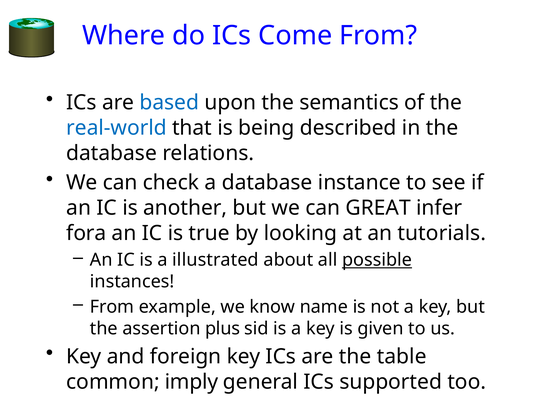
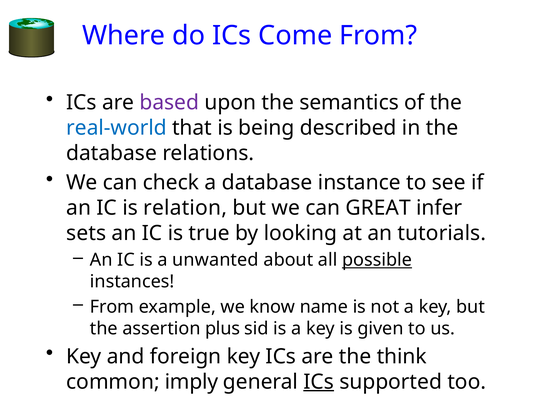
based colour: blue -> purple
another: another -> relation
fora: fora -> sets
illustrated: illustrated -> unwanted
table: table -> think
ICs at (319, 381) underline: none -> present
